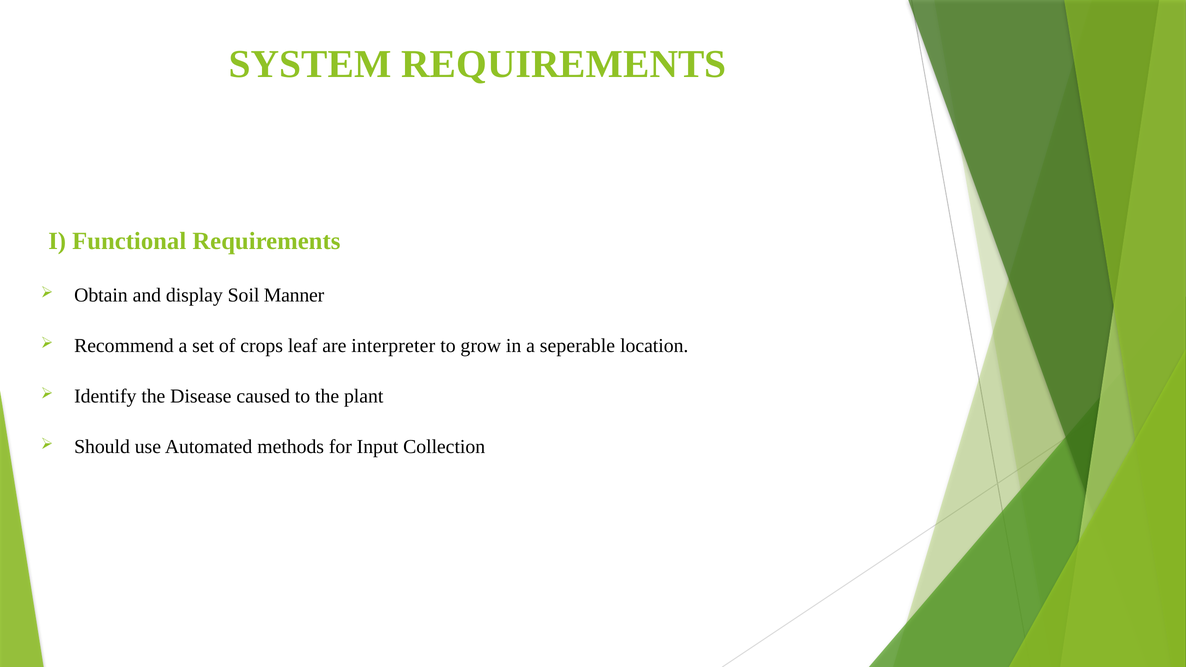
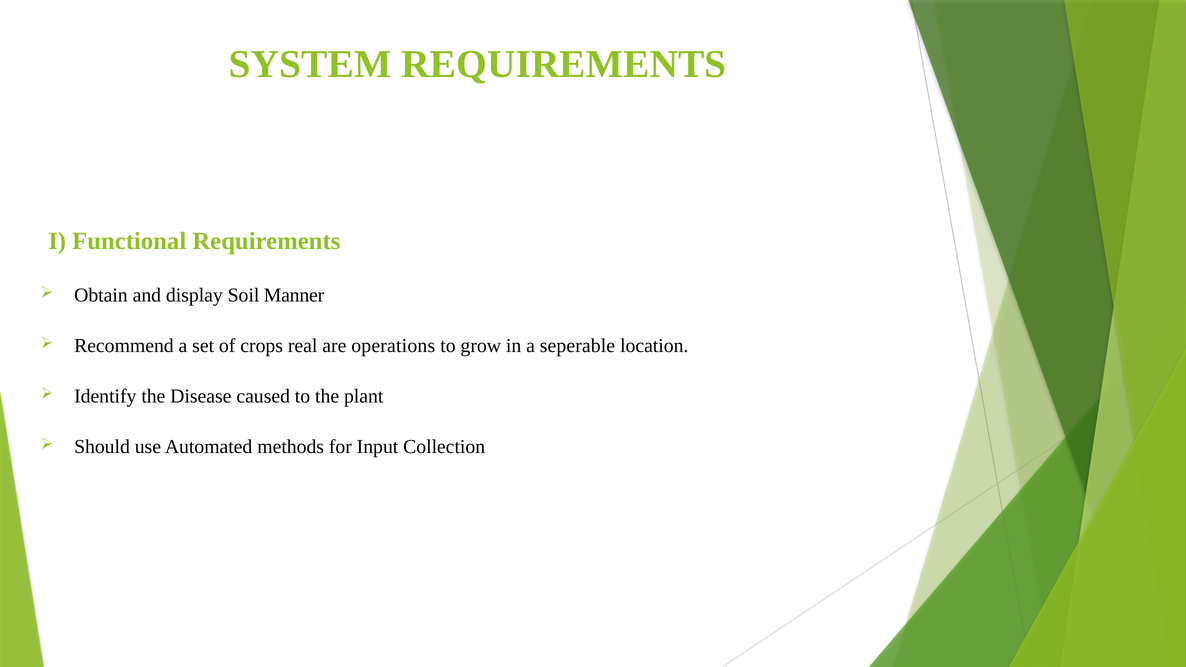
leaf: leaf -> real
interpreter: interpreter -> operations
